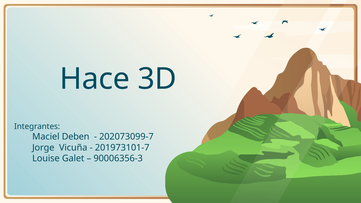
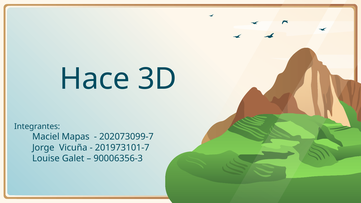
Deben: Deben -> Mapas
